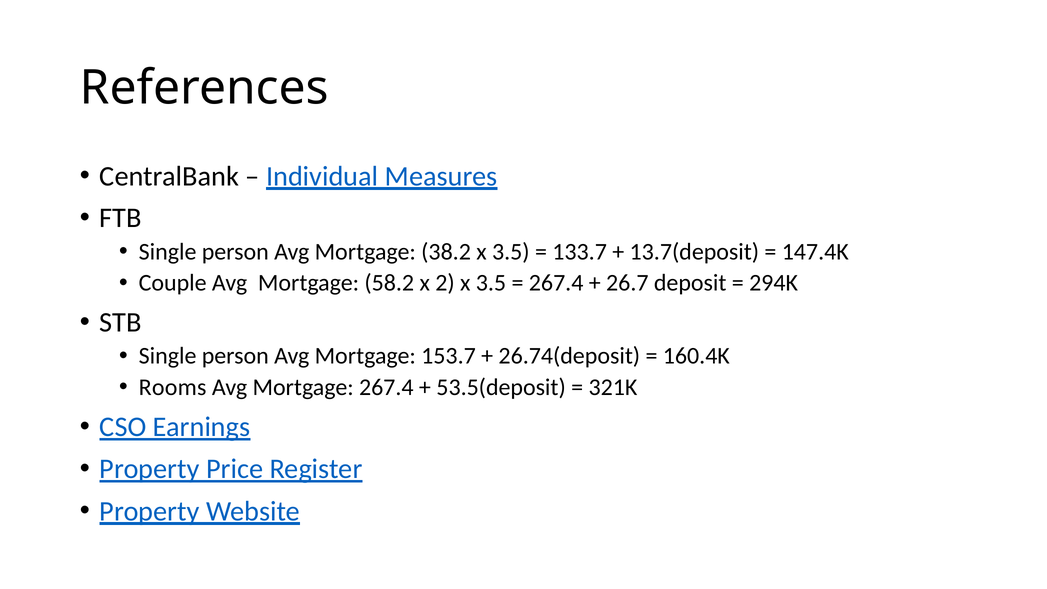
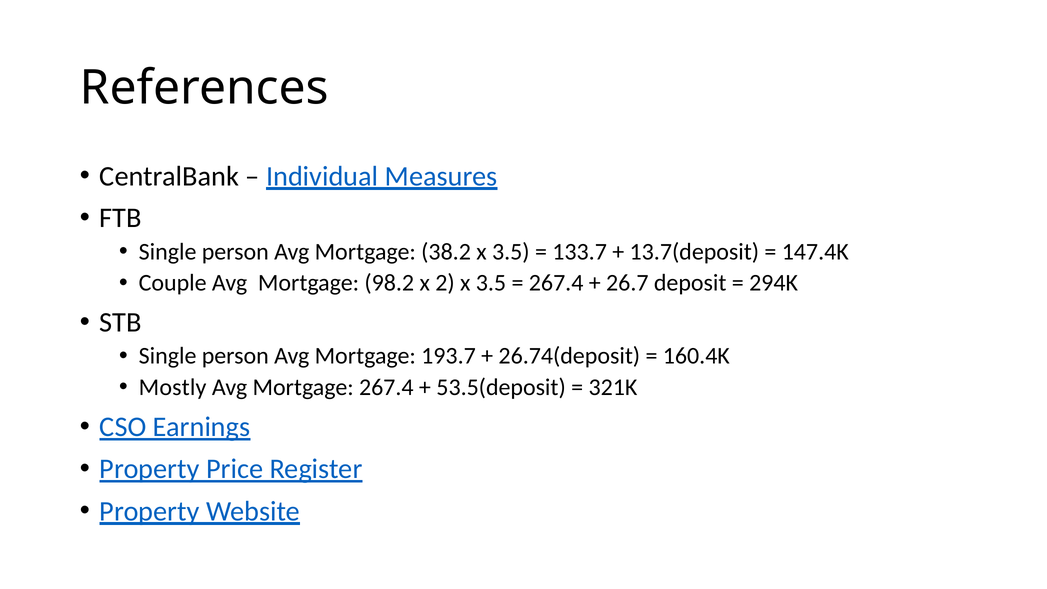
58.2: 58.2 -> 98.2
153.7: 153.7 -> 193.7
Rooms: Rooms -> Mostly
